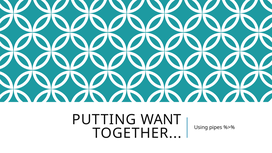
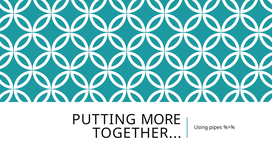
WANT: WANT -> MORE
